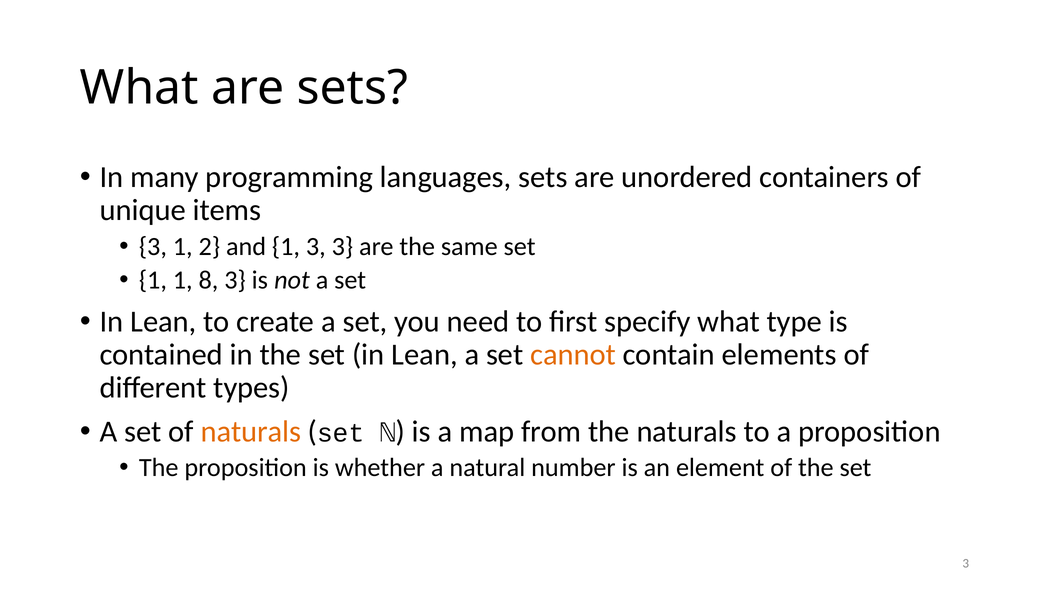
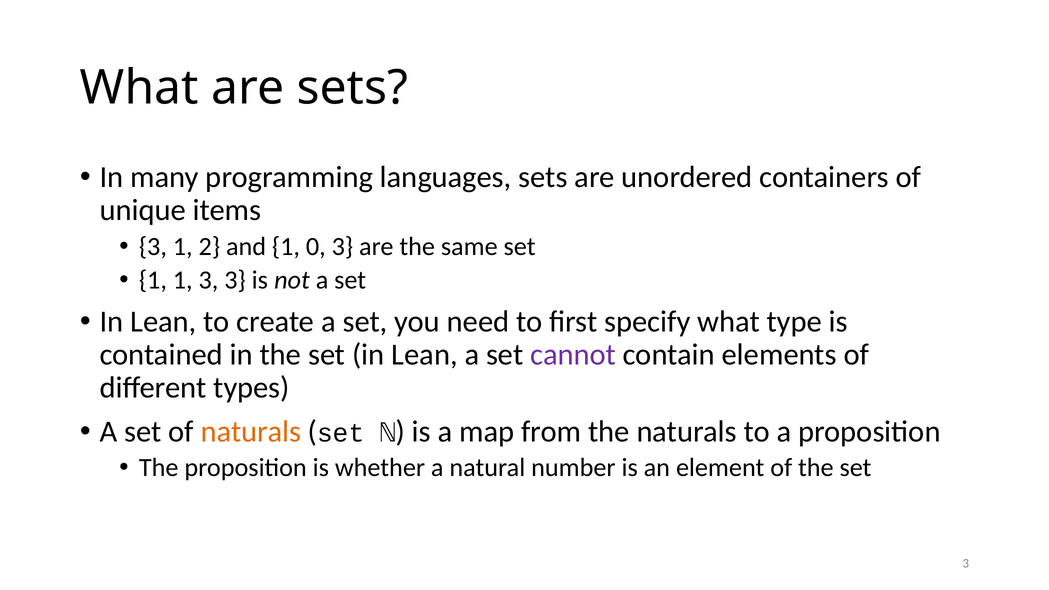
1 3: 3 -> 0
1 8: 8 -> 3
cannot colour: orange -> purple
